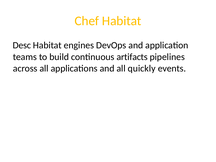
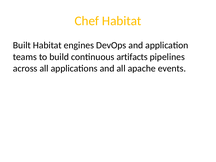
Desc: Desc -> Built
quickly: quickly -> apache
